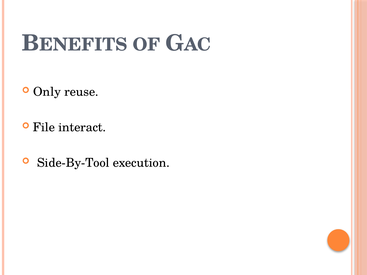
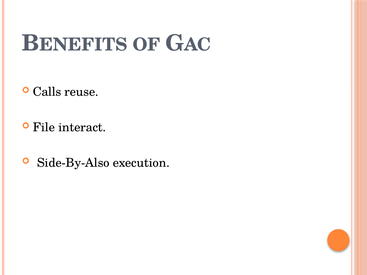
Only: Only -> Calls
Side-By-Tool: Side-By-Tool -> Side-By-Also
